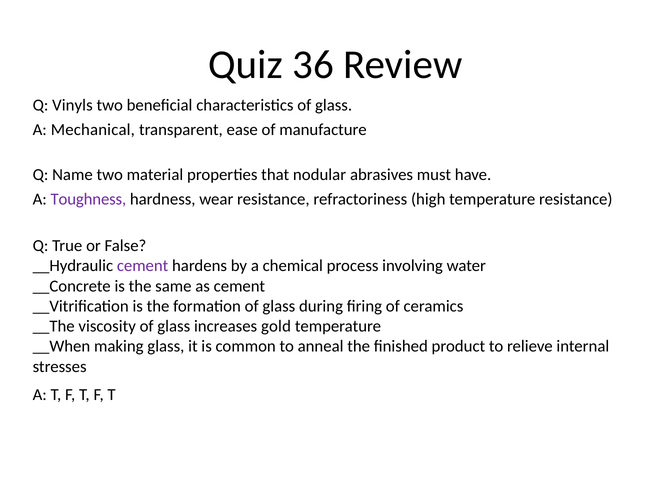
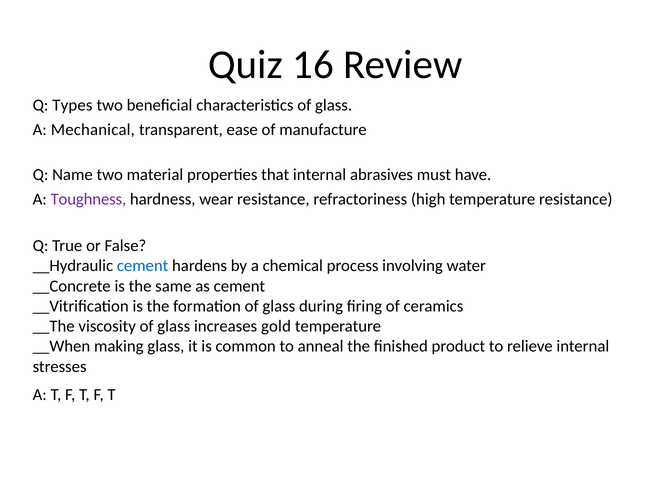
36: 36 -> 16
Vinyls: Vinyls -> Types
that nodular: nodular -> internal
cement at (143, 266) colour: purple -> blue
